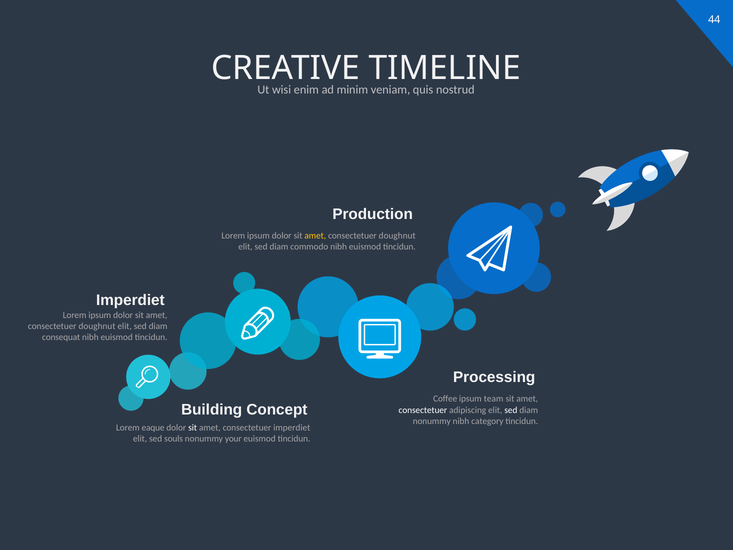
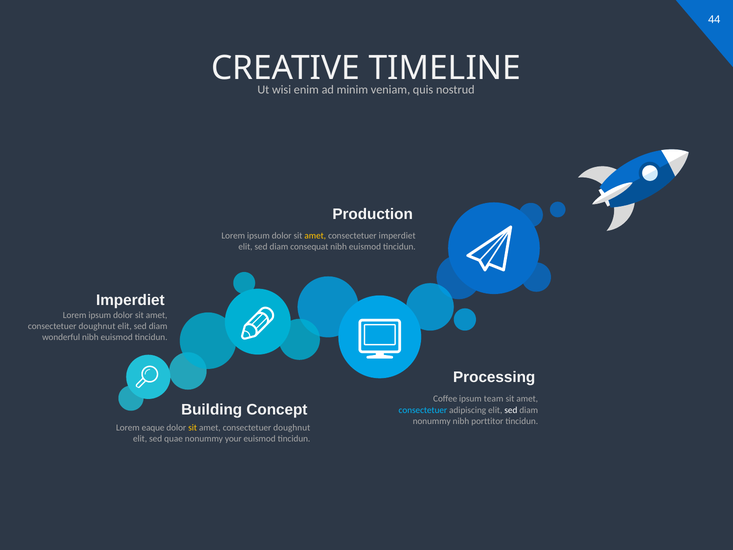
doughnut at (397, 236): doughnut -> imperdiet
commodo: commodo -> consequat
consequat: consequat -> wonderful
consectetuer at (423, 410) colour: white -> light blue
category: category -> porttitor
sit at (193, 427) colour: white -> yellow
imperdiet at (292, 427): imperdiet -> doughnut
souls: souls -> quae
